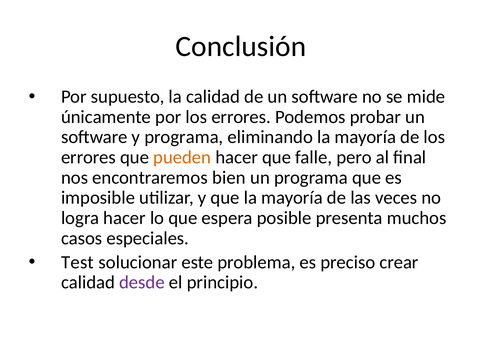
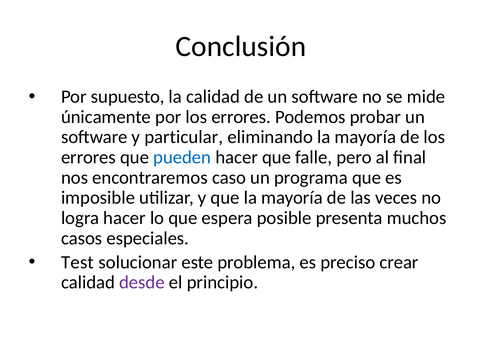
y programa: programa -> particular
pueden colour: orange -> blue
bien: bien -> caso
